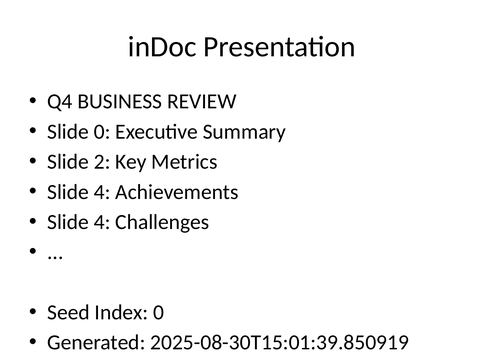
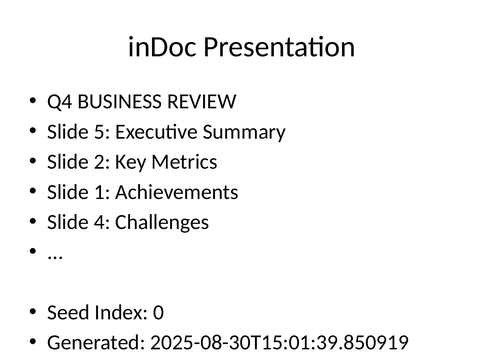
Slide 0: 0 -> 5
4 at (102, 192): 4 -> 1
